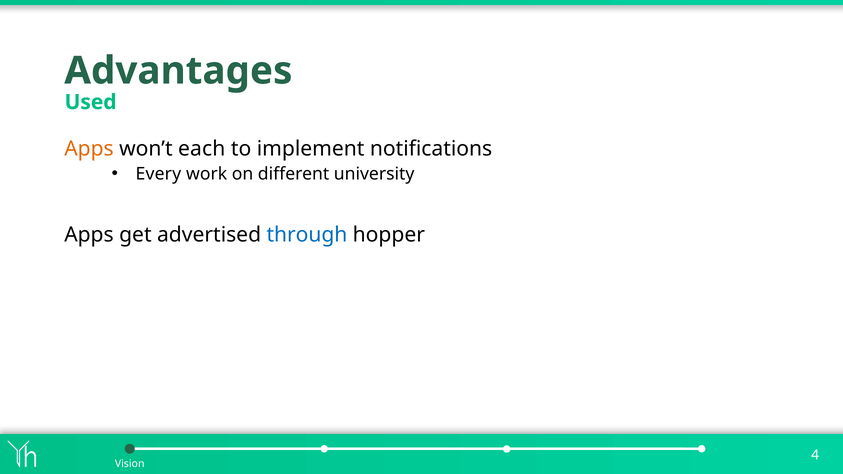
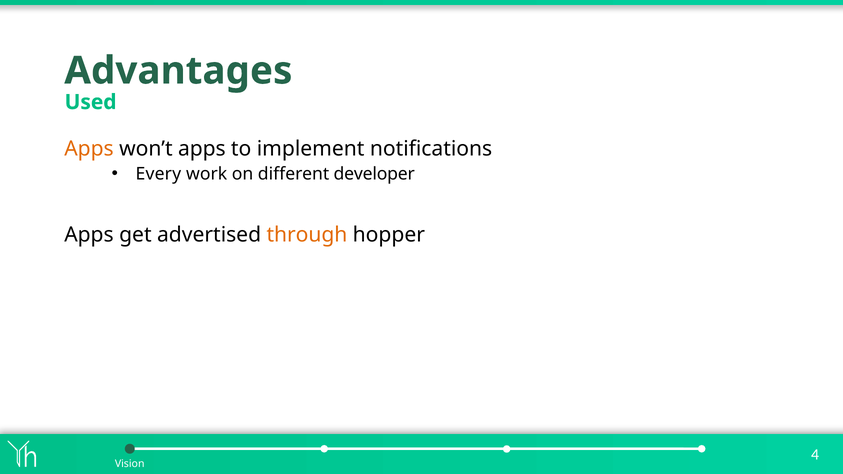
won’t each: each -> apps
university: university -> developer
through colour: blue -> orange
